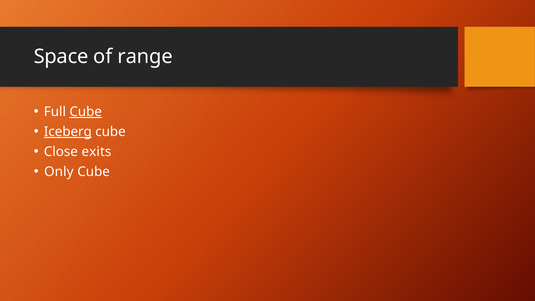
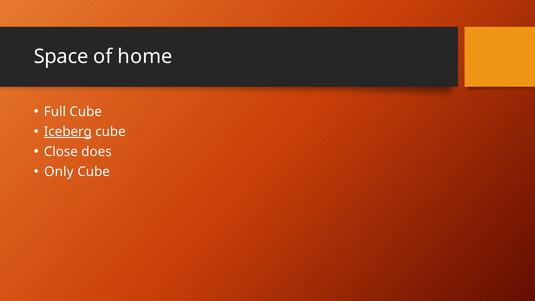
range: range -> home
Cube at (86, 112) underline: present -> none
exits: exits -> does
